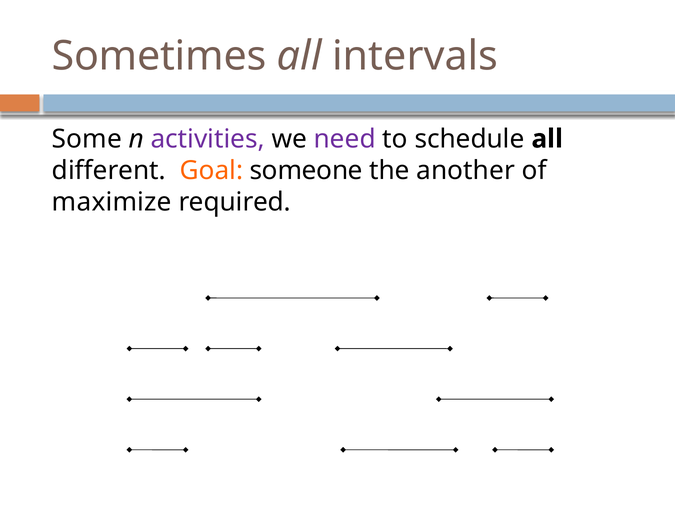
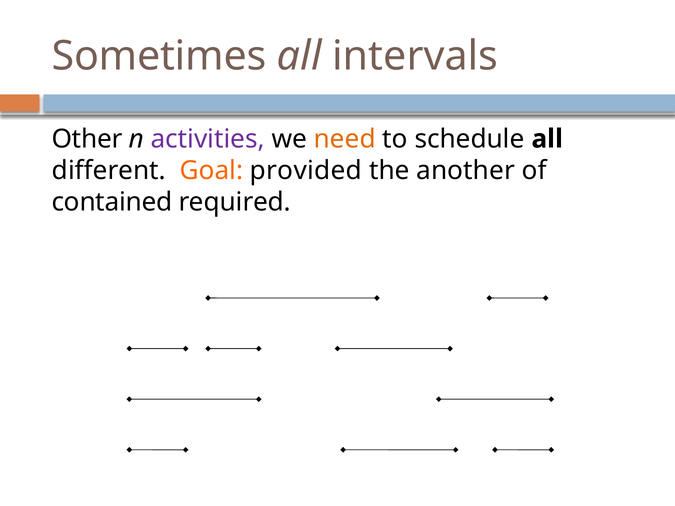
Some: Some -> Other
need colour: purple -> orange
someone: someone -> provided
maximize: maximize -> contained
